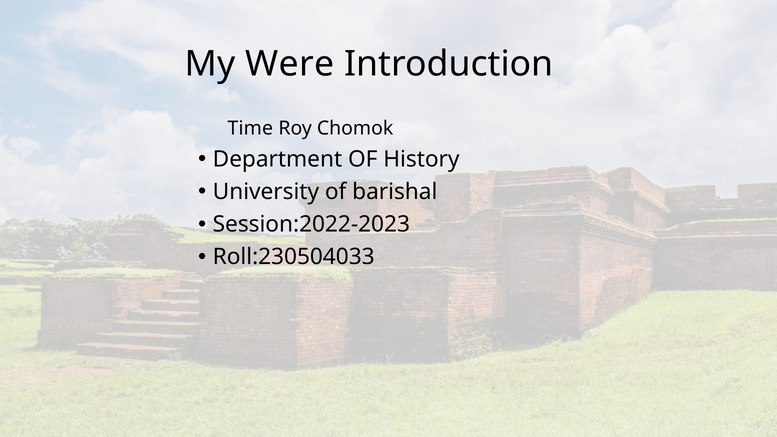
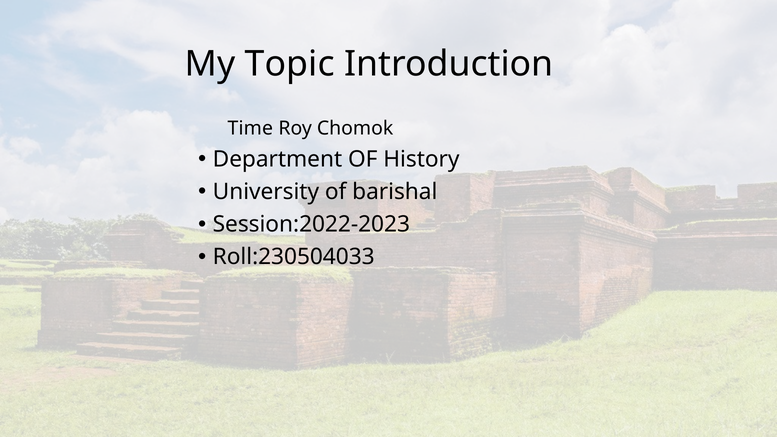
Were: Were -> Topic
